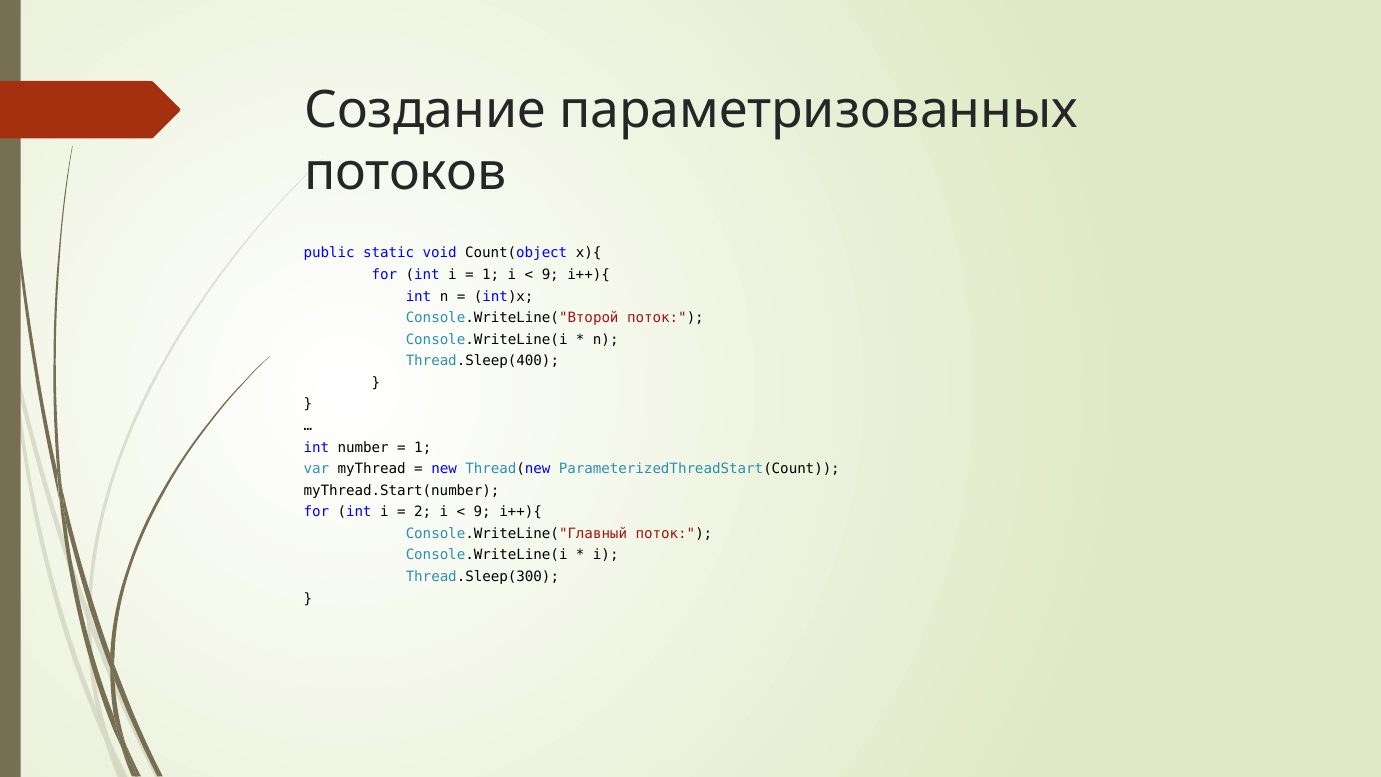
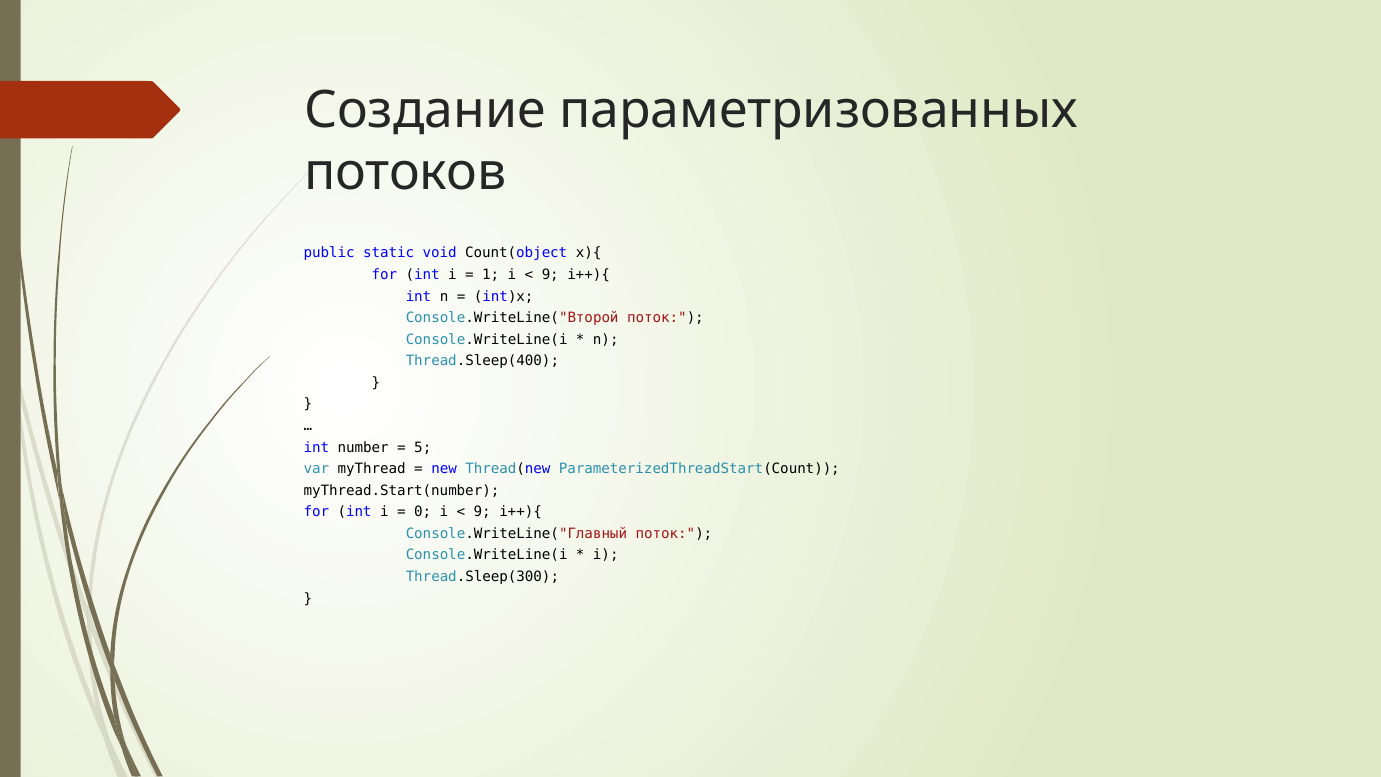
1 at (423, 447): 1 -> 5
2: 2 -> 0
